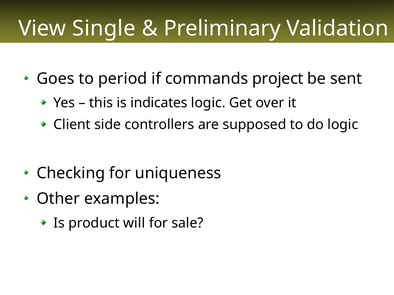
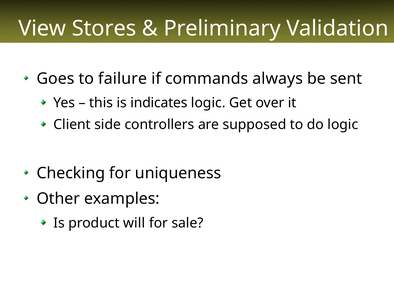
Single: Single -> Stores
period: period -> failure
project: project -> always
